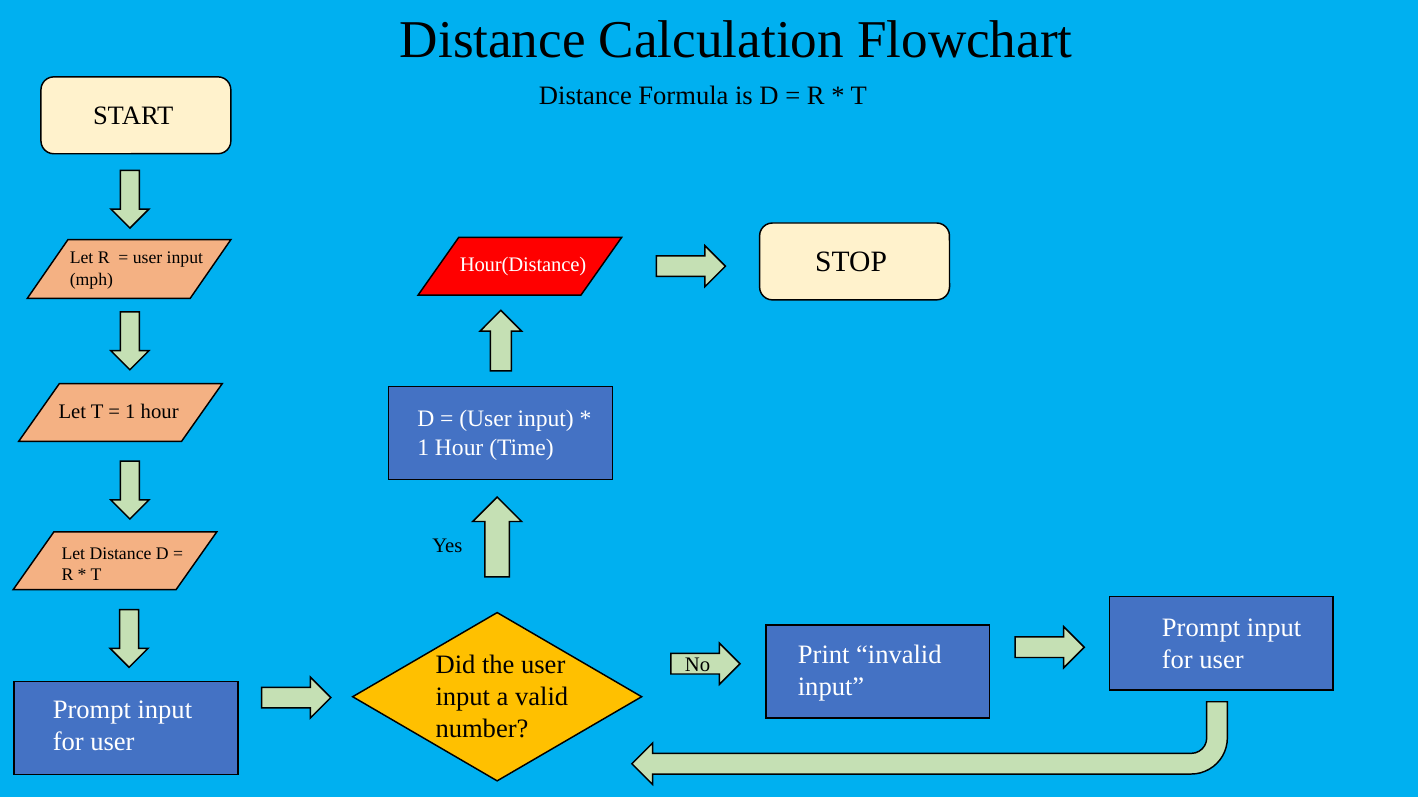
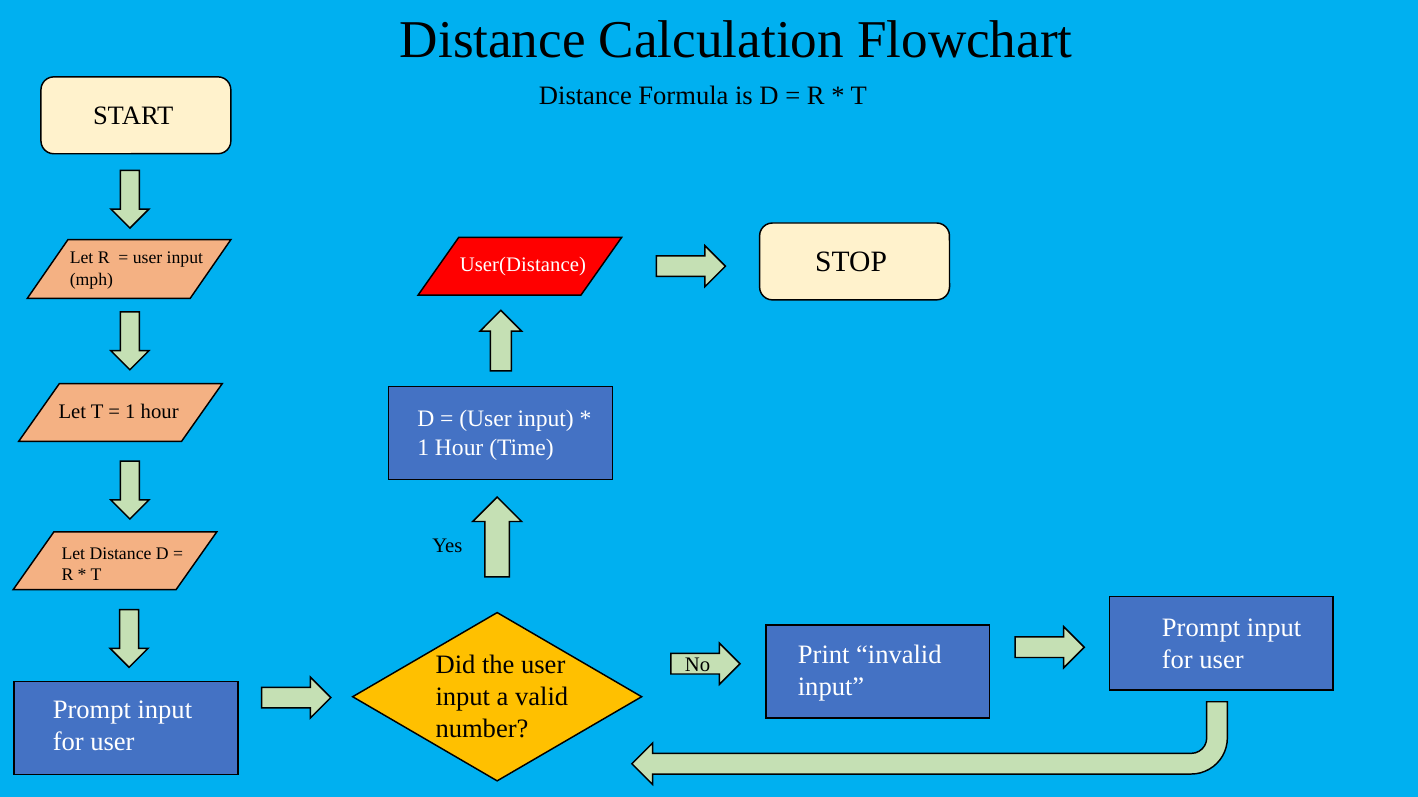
Hour(Distance: Hour(Distance -> User(Distance
